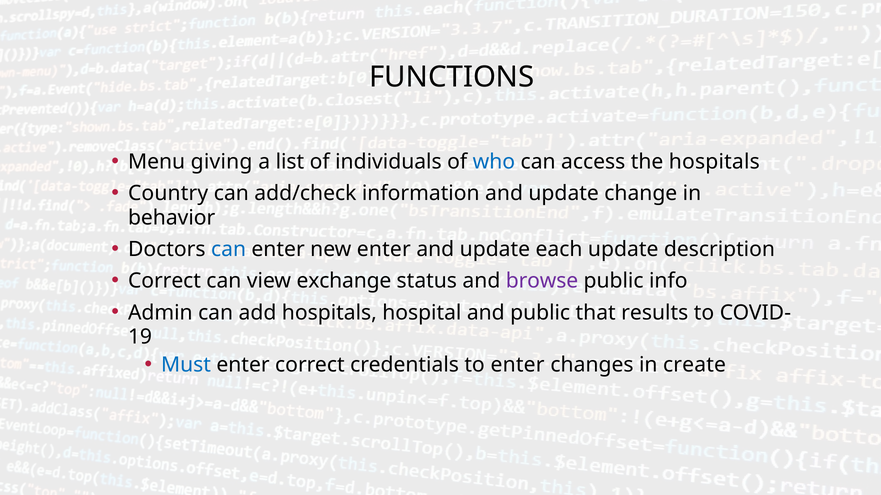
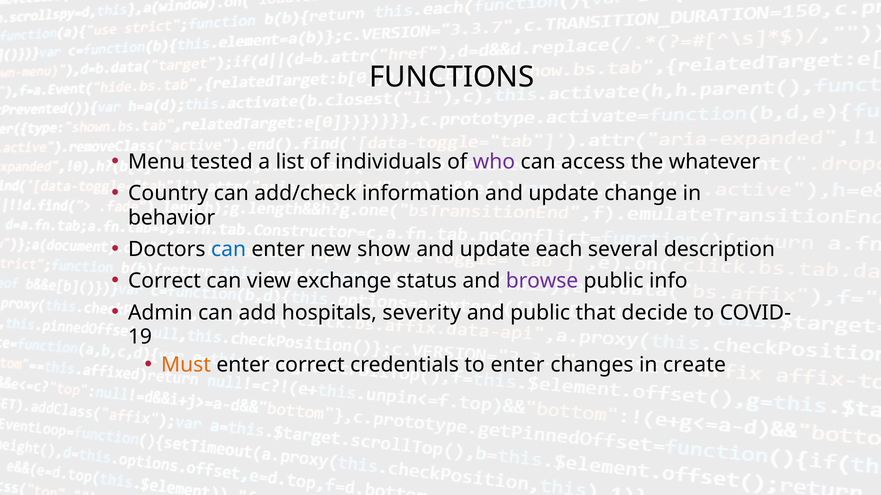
giving: giving -> tested
who colour: blue -> purple
the hospitals: hospitals -> whatever
new enter: enter -> show
each update: update -> several
hospital: hospital -> severity
results: results -> decide
Must colour: blue -> orange
